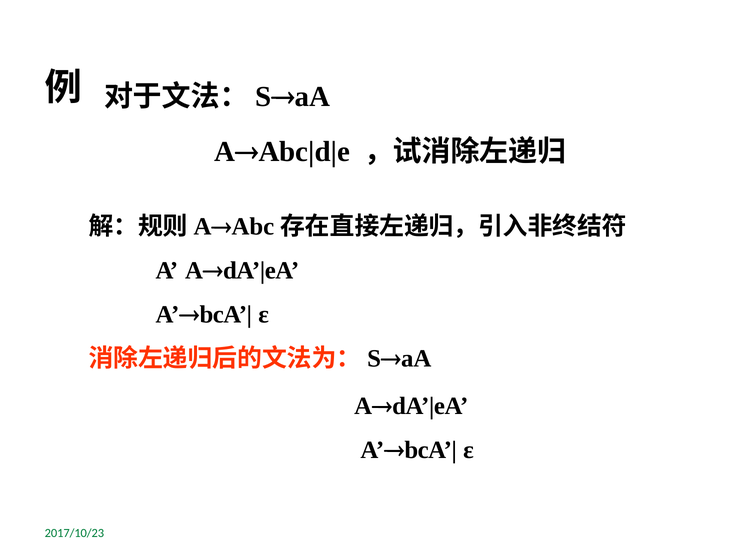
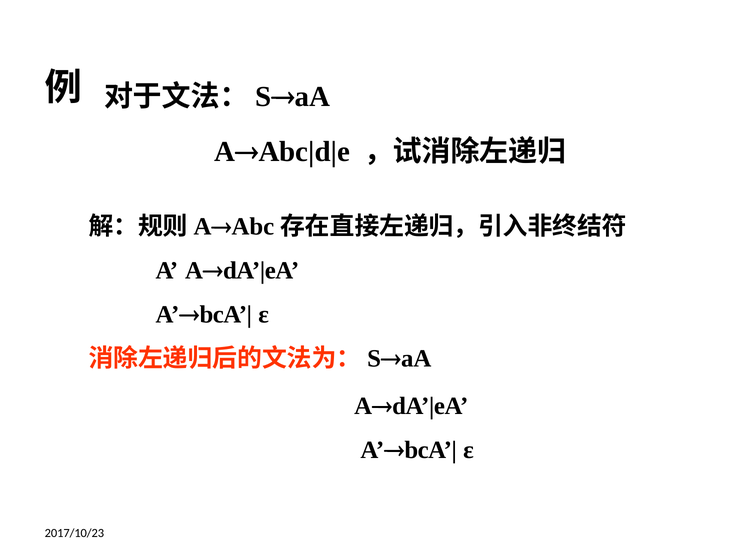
2017/10/23 colour: green -> black
